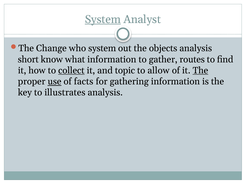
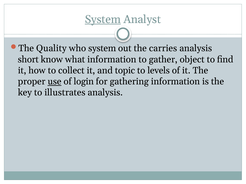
Change: Change -> Quality
objects: objects -> carries
routes: routes -> object
collect underline: present -> none
allow: allow -> levels
The at (200, 71) underline: present -> none
facts: facts -> login
